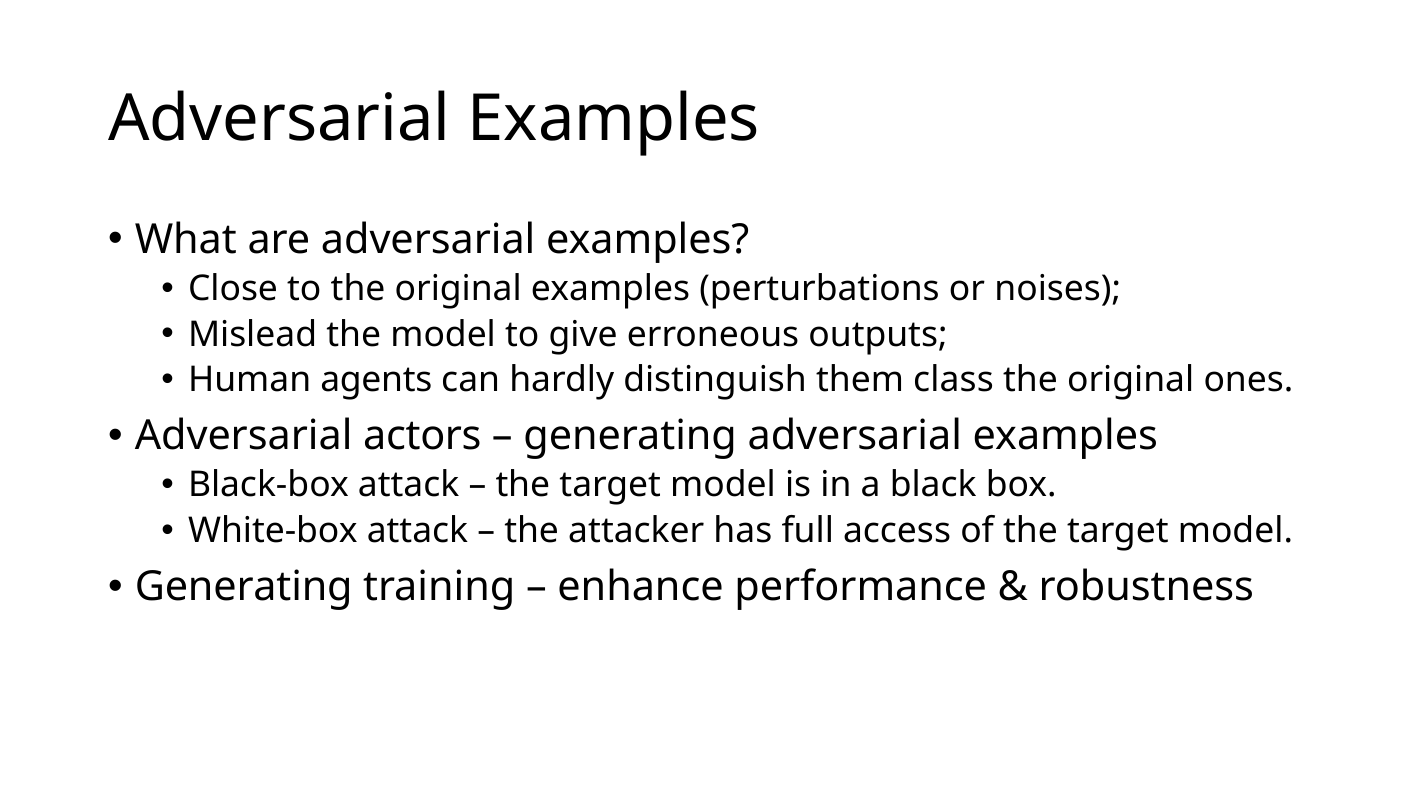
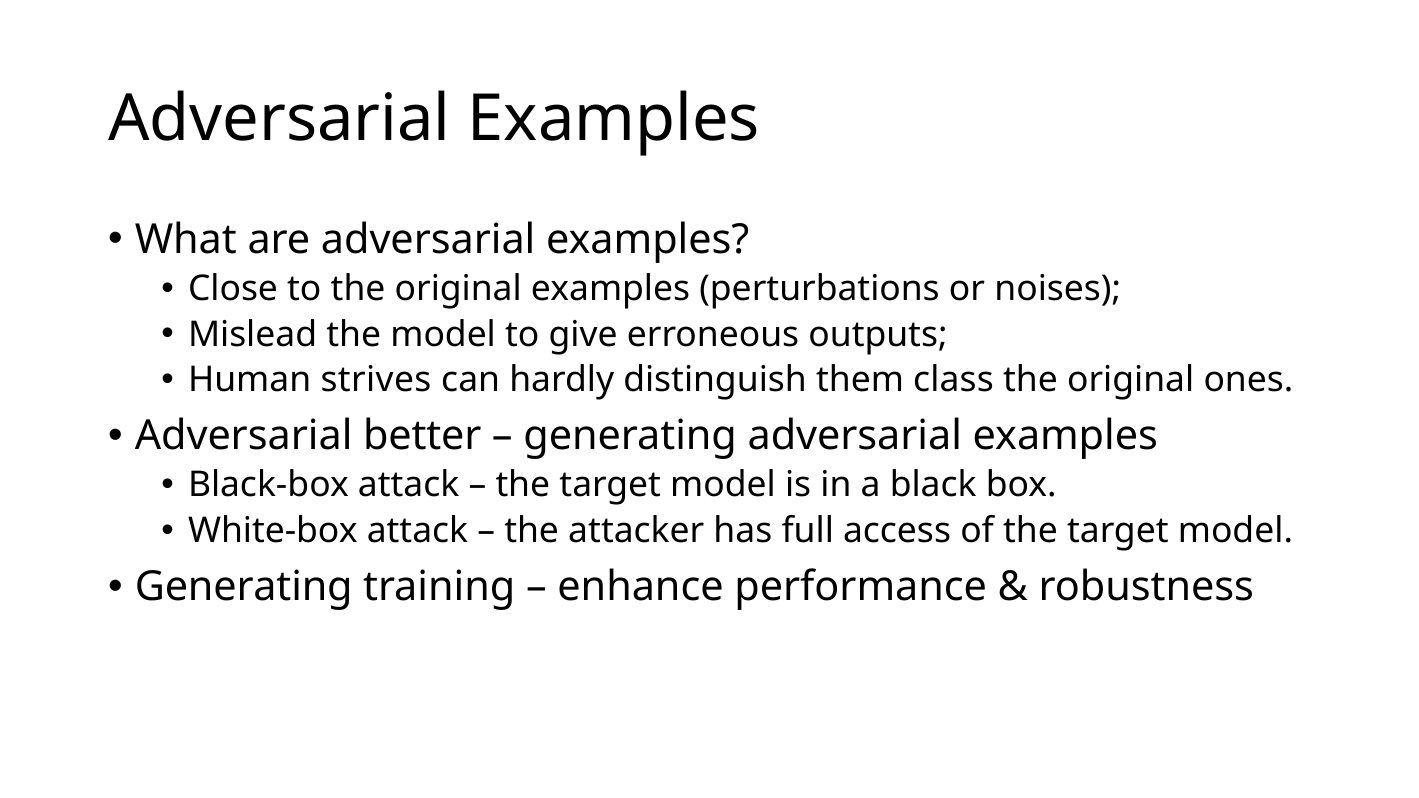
agents: agents -> strives
actors: actors -> better
